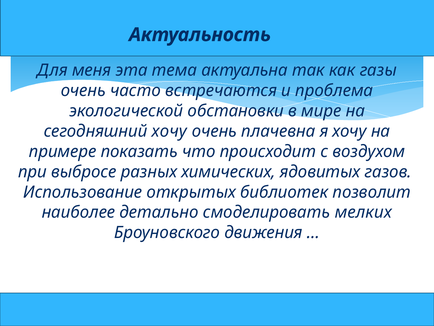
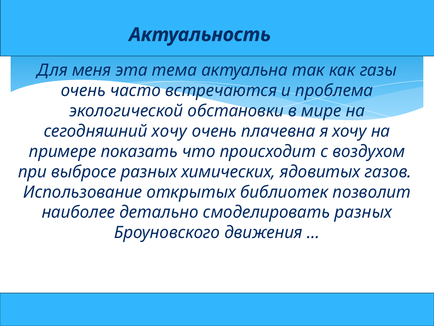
смоделировать мелких: мелких -> разных
